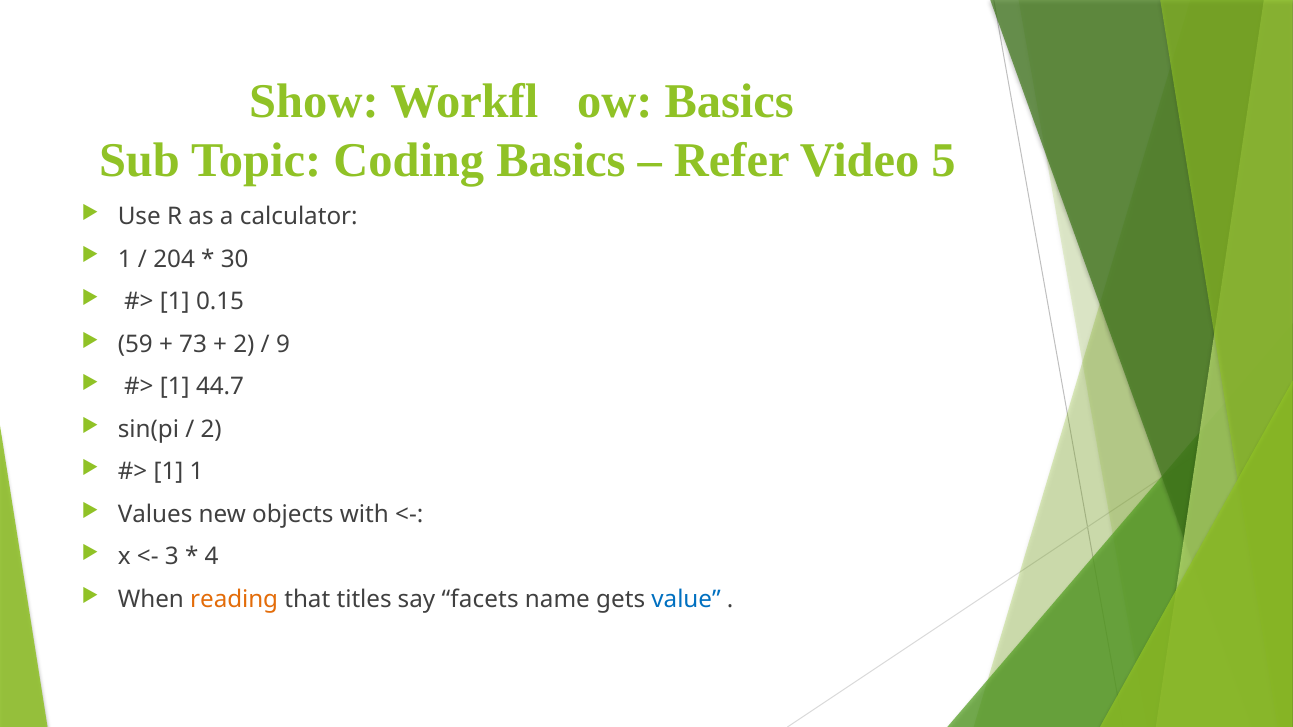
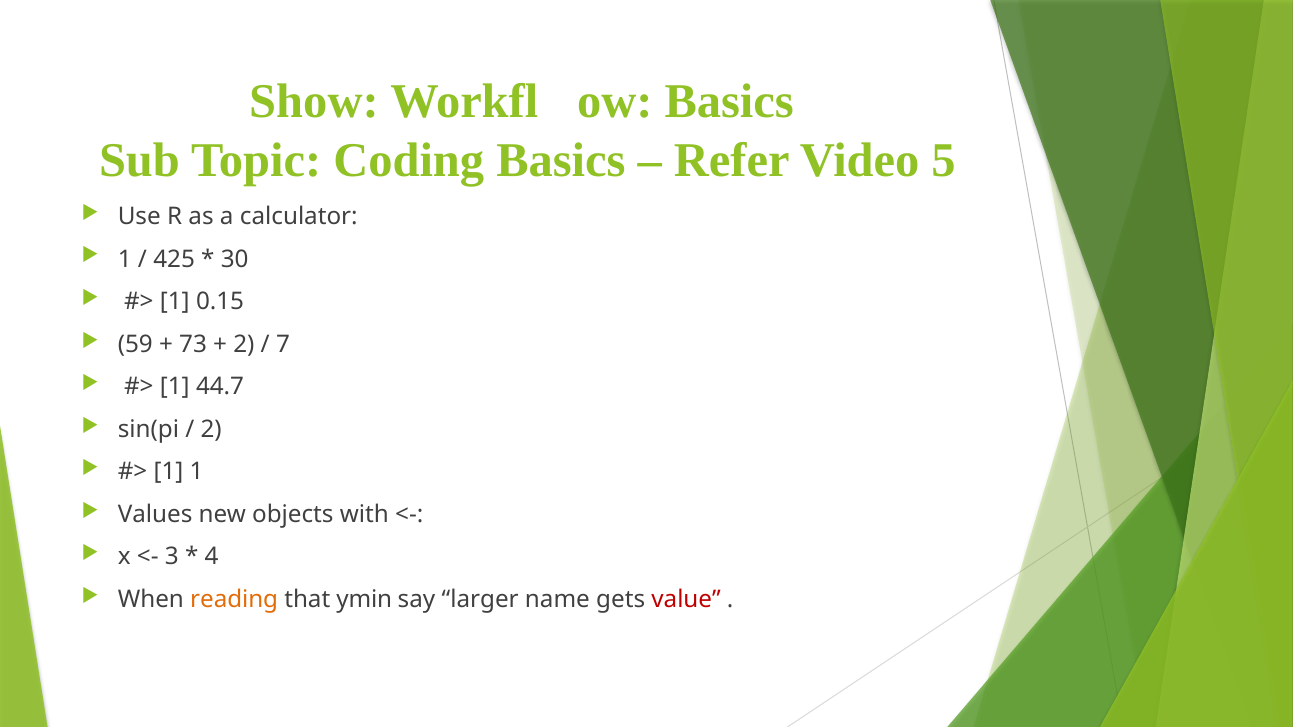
204: 204 -> 425
9: 9 -> 7
titles: titles -> ymin
facets: facets -> larger
value colour: blue -> red
